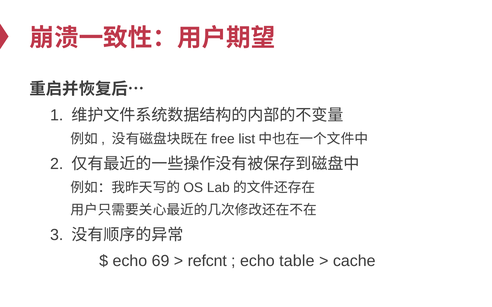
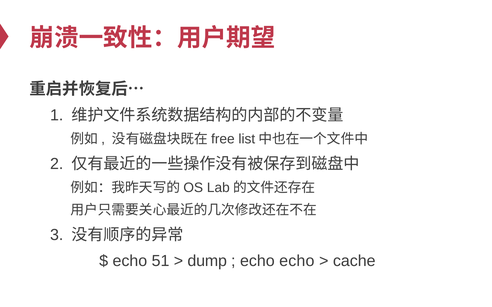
69: 69 -> 51
refcnt: refcnt -> dump
echo table: table -> echo
